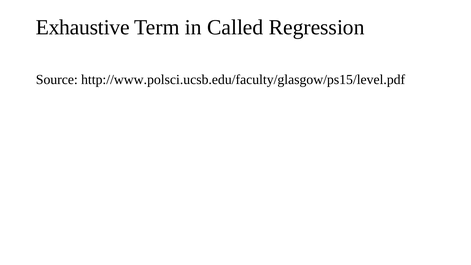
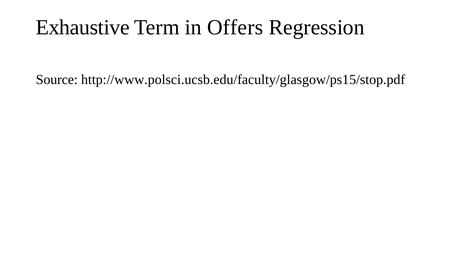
Called: Called -> Offers
http://www.polsci.ucsb.edu/faculty/glasgow/ps15/level.pdf: http://www.polsci.ucsb.edu/faculty/glasgow/ps15/level.pdf -> http://www.polsci.ucsb.edu/faculty/glasgow/ps15/stop.pdf
